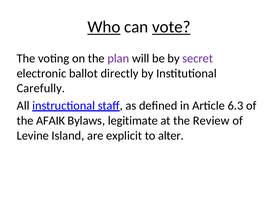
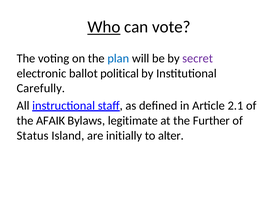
vote underline: present -> none
plan colour: purple -> blue
directly: directly -> political
6.3: 6.3 -> 2.1
Review: Review -> Further
Levine: Levine -> Status
explicit: explicit -> initially
